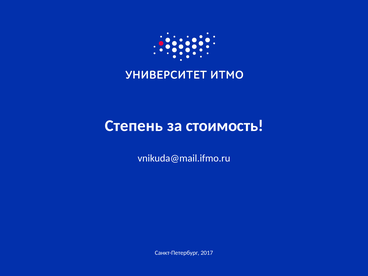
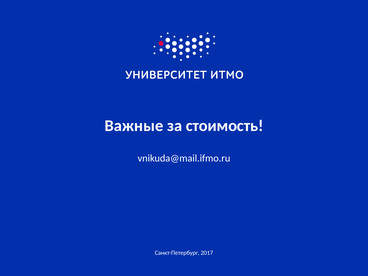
Степень: Степень -> Важные
